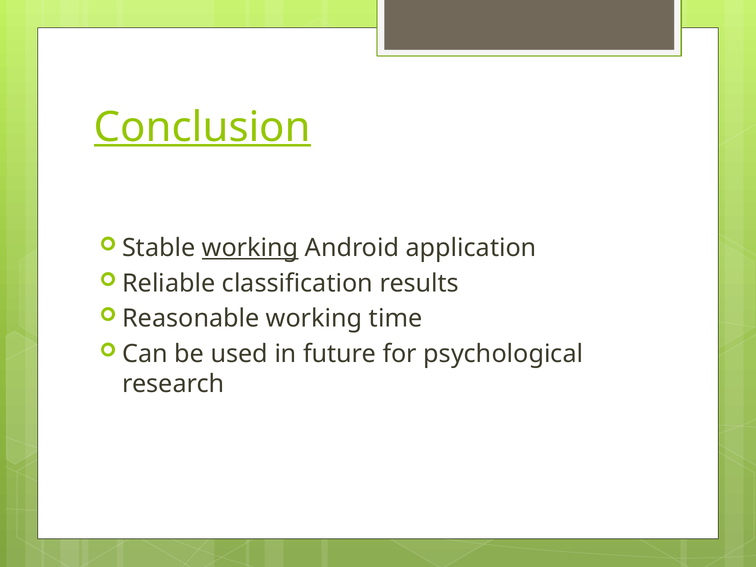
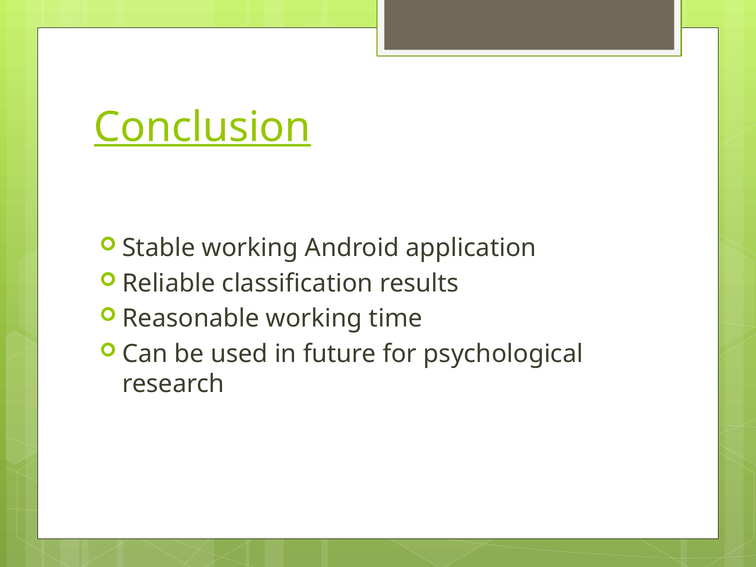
working at (250, 248) underline: present -> none
